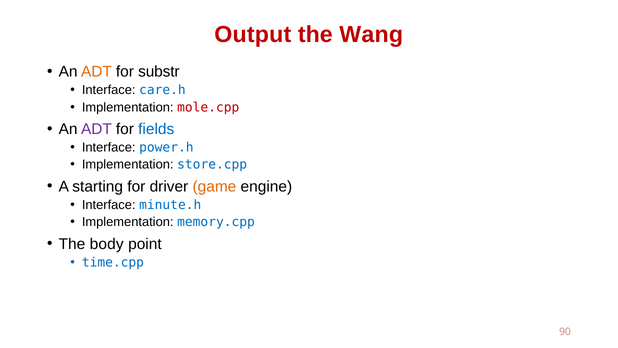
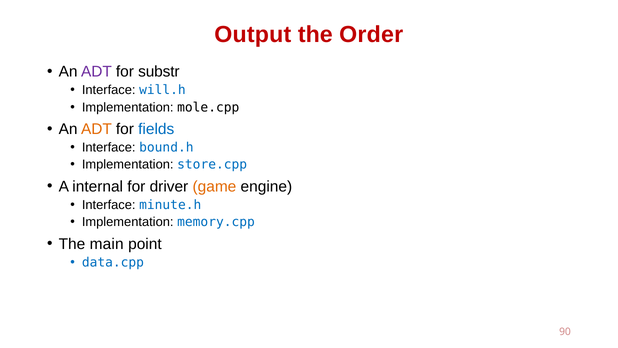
Wang: Wang -> Order
ADT at (96, 72) colour: orange -> purple
care.h: care.h -> will.h
mole.cpp colour: red -> black
ADT at (96, 129) colour: purple -> orange
power.h: power.h -> bound.h
starting: starting -> internal
body: body -> main
time.cpp: time.cpp -> data.cpp
